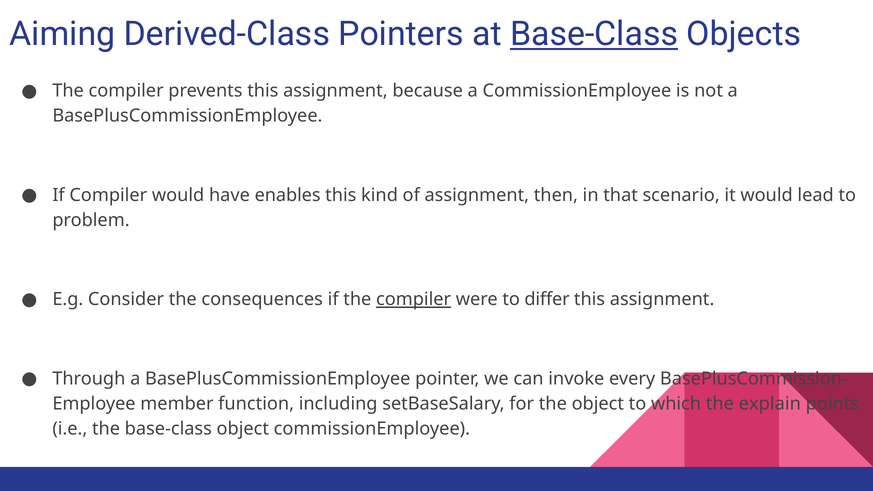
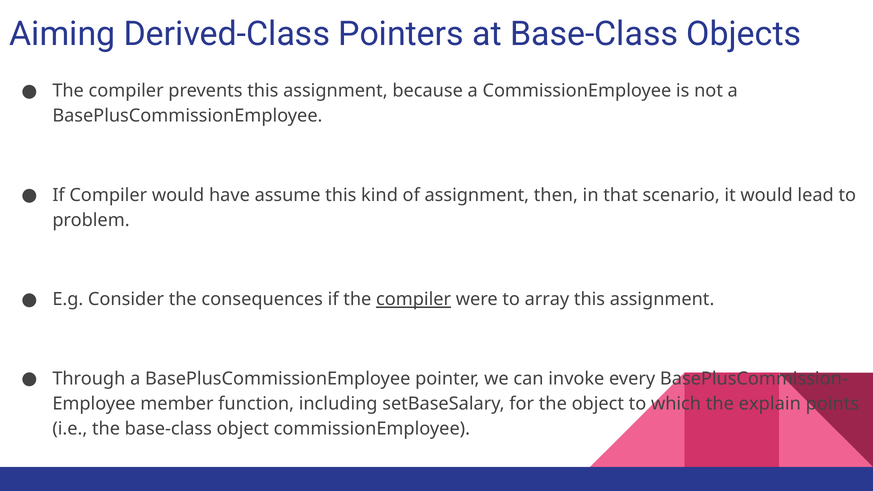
Base-Class at (594, 34) underline: present -> none
enables: enables -> assume
differ: differ -> array
